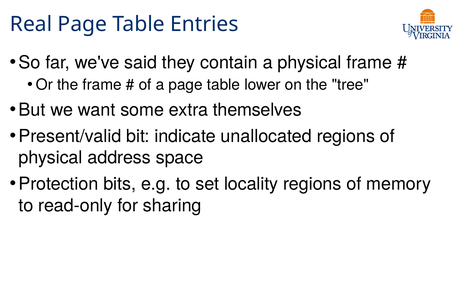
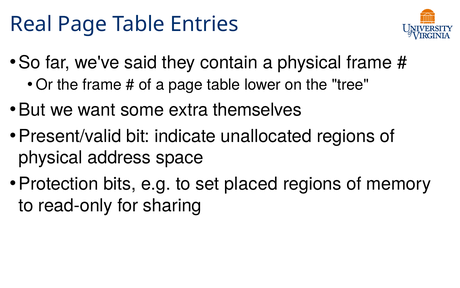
locality: locality -> placed
